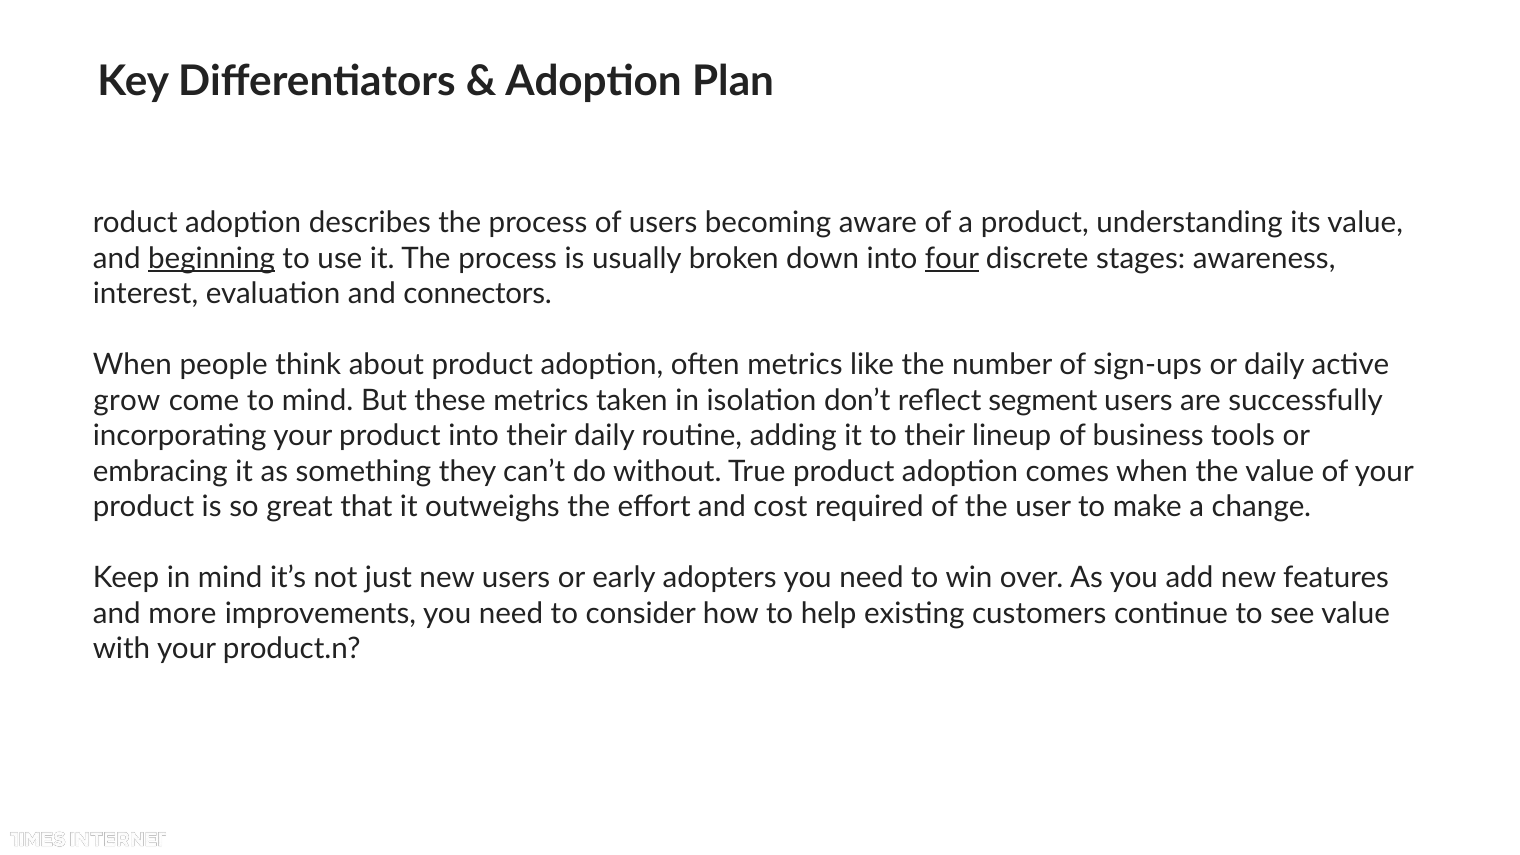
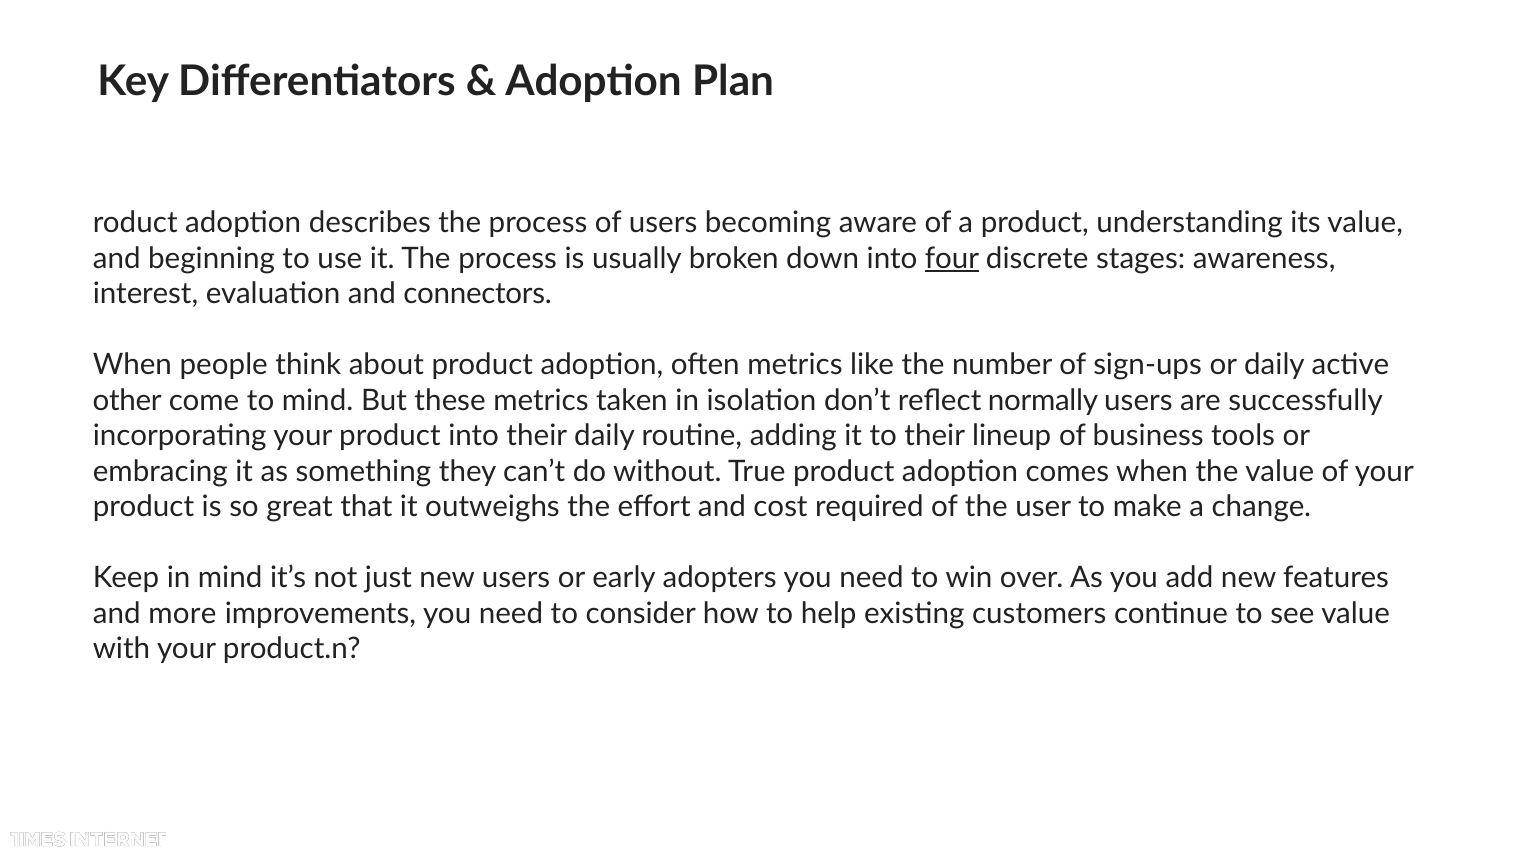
beginning underline: present -> none
grow: grow -> other
segment: segment -> normally
